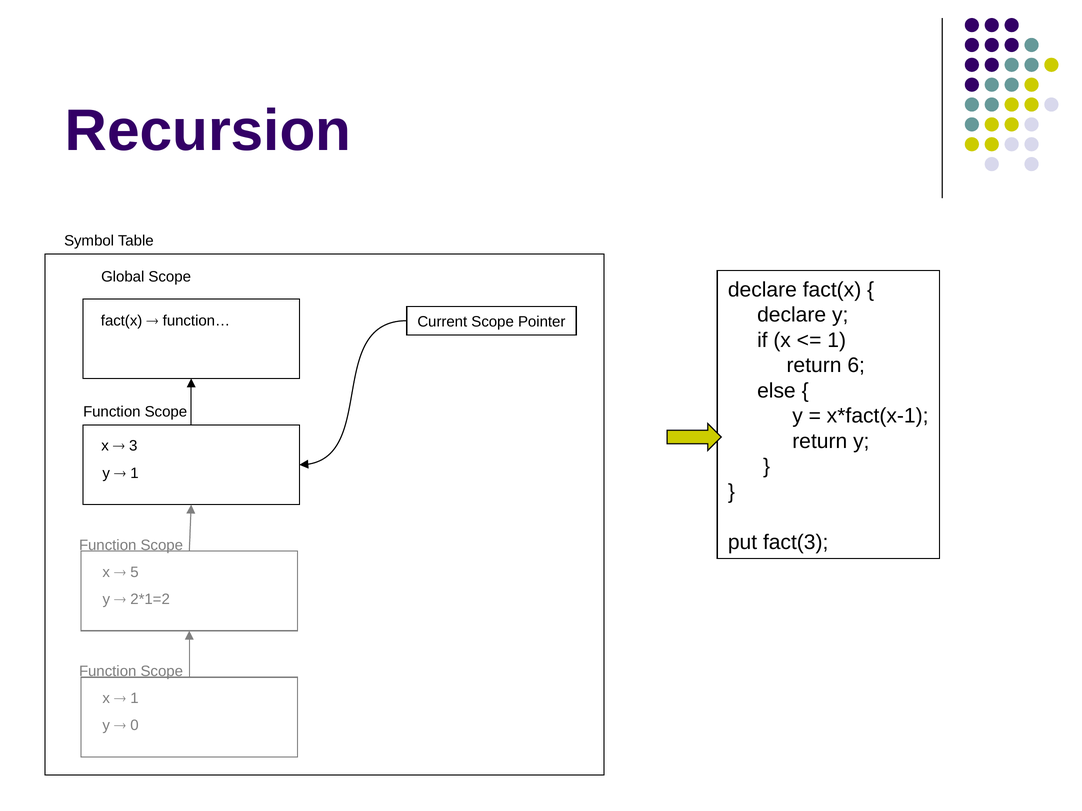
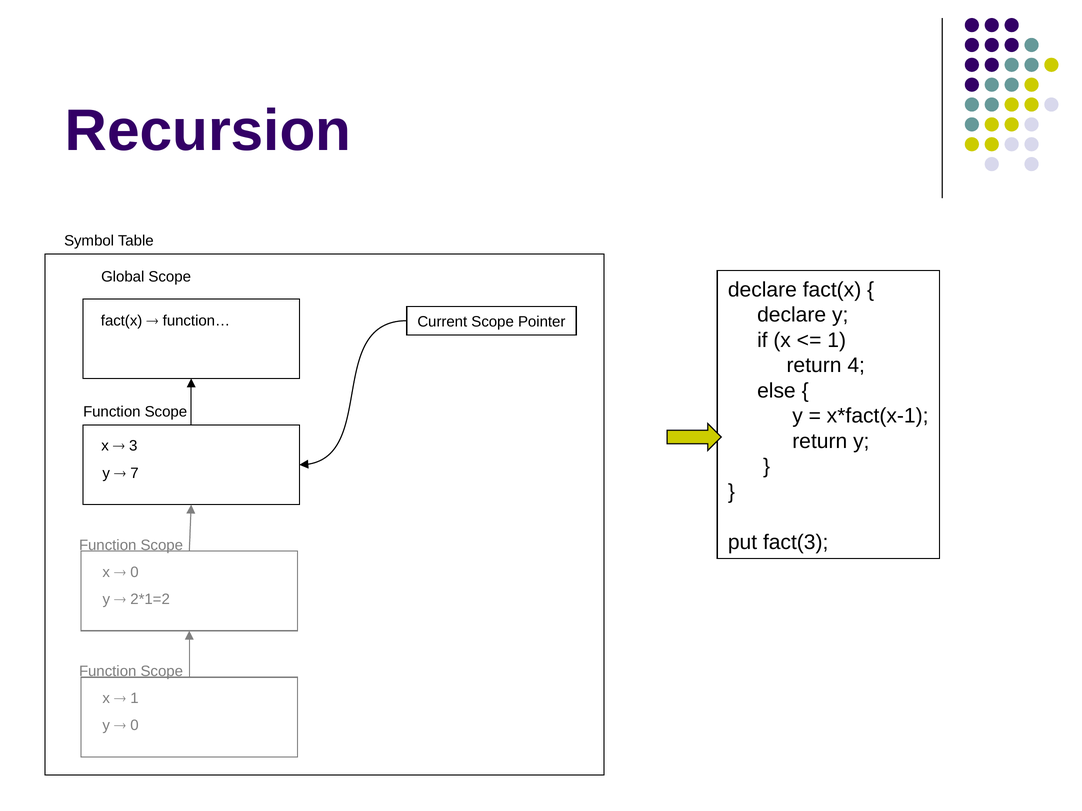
6: 6 -> 4
1 at (134, 473): 1 -> 7
5 at (134, 573): 5 -> 0
